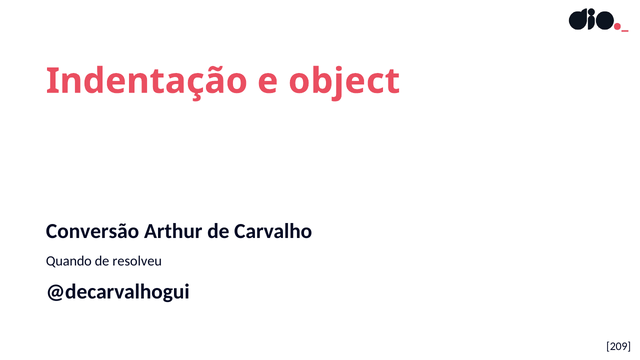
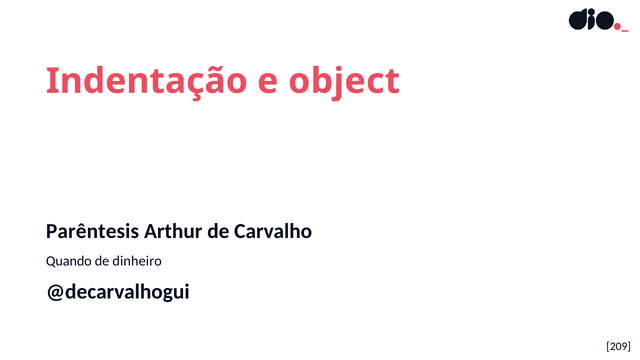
Conversão: Conversão -> Parêntesis
resolveu: resolveu -> dinheiro
